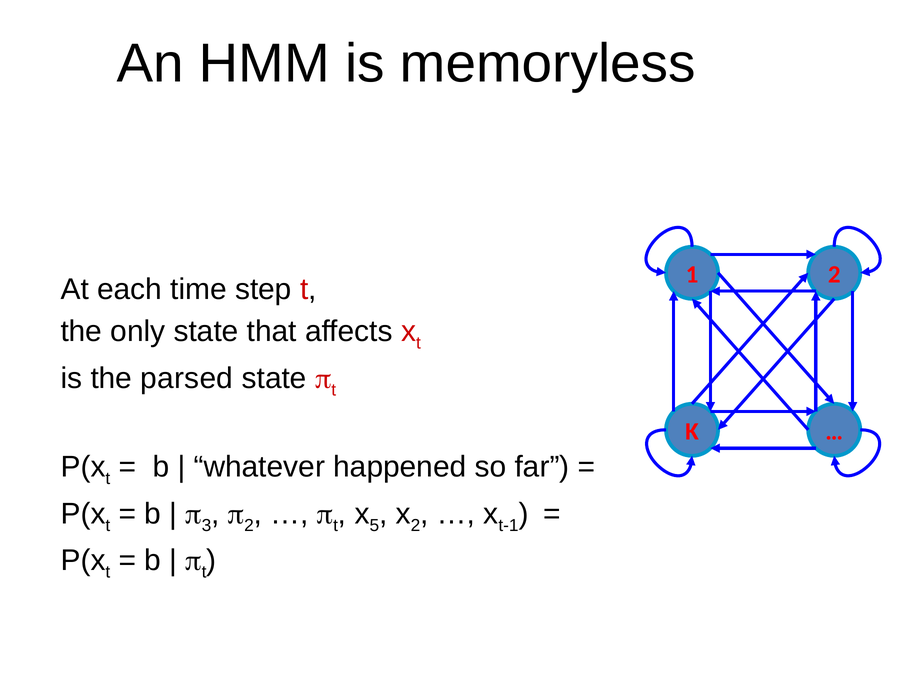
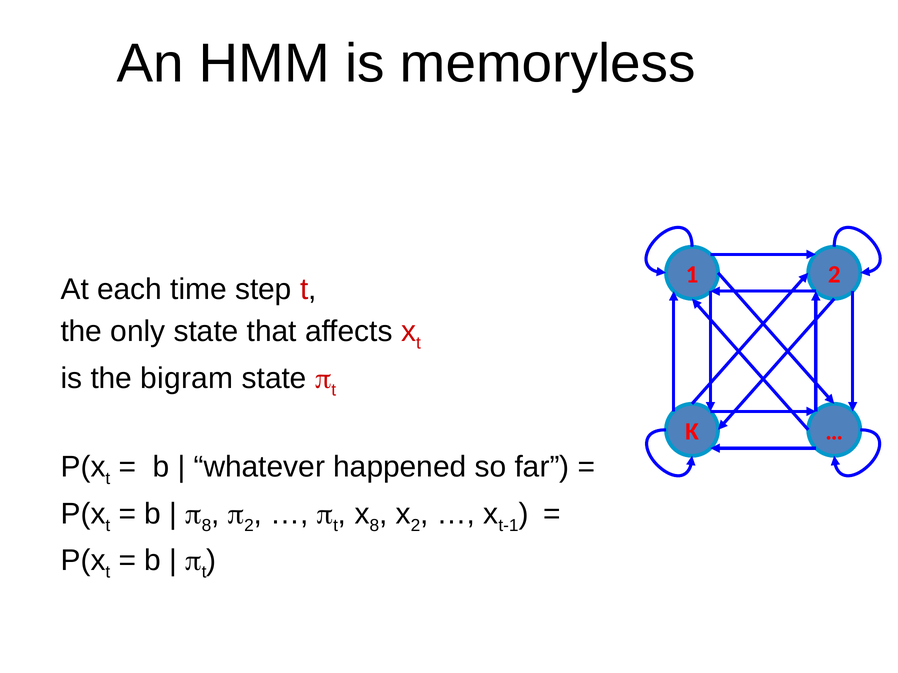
parsed: parsed -> bigram
3 at (207, 526): 3 -> 8
5 at (374, 526): 5 -> 8
